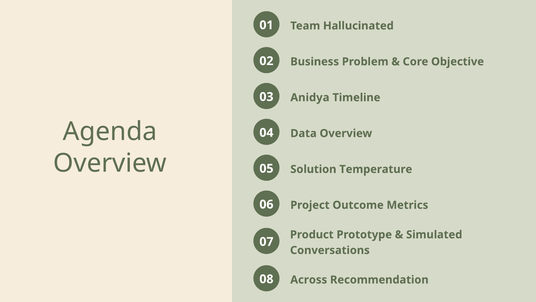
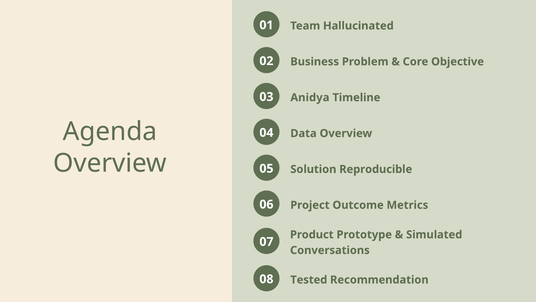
Temperature: Temperature -> Reproducible
Across: Across -> Tested
